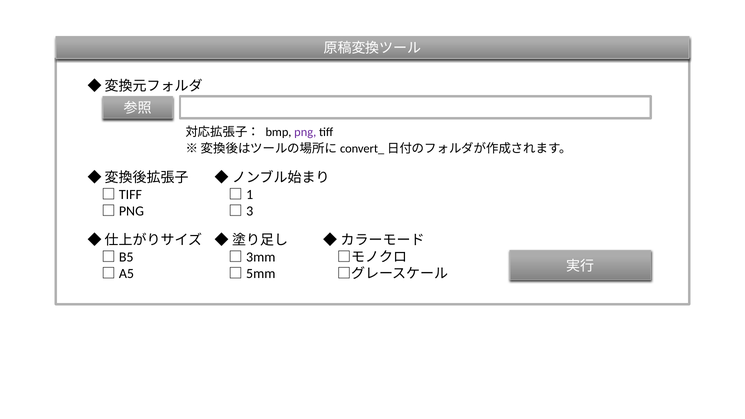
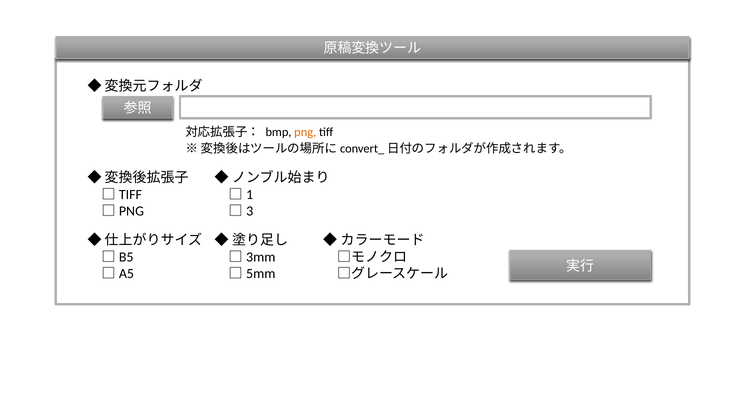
png colour: purple -> orange
